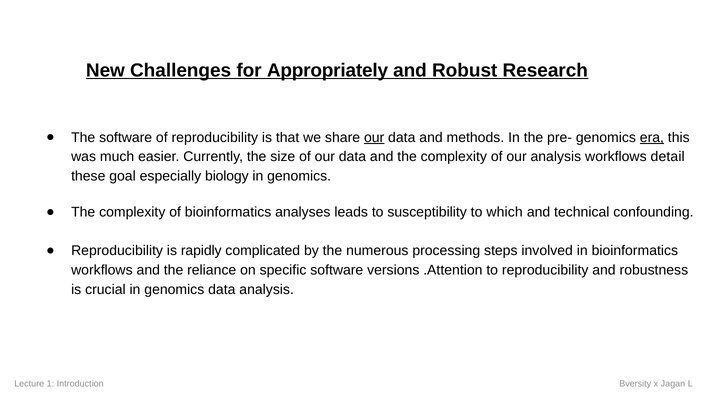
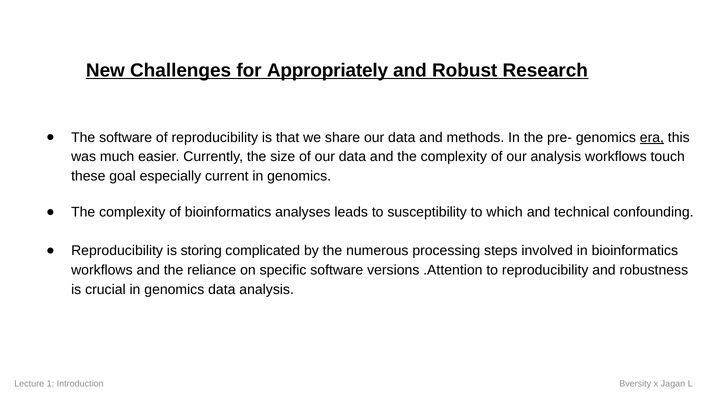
our at (374, 138) underline: present -> none
detail: detail -> touch
biology: biology -> current
rapidly: rapidly -> storing
